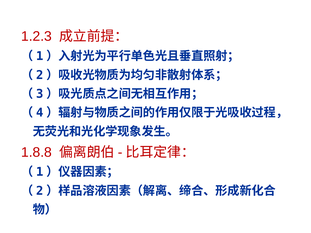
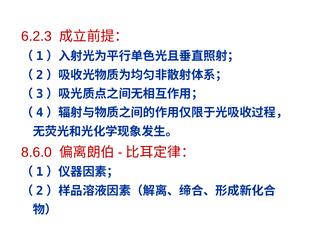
1.2.3: 1.2.3 -> 6.2.3
1.8.8: 1.8.8 -> 8.6.0
